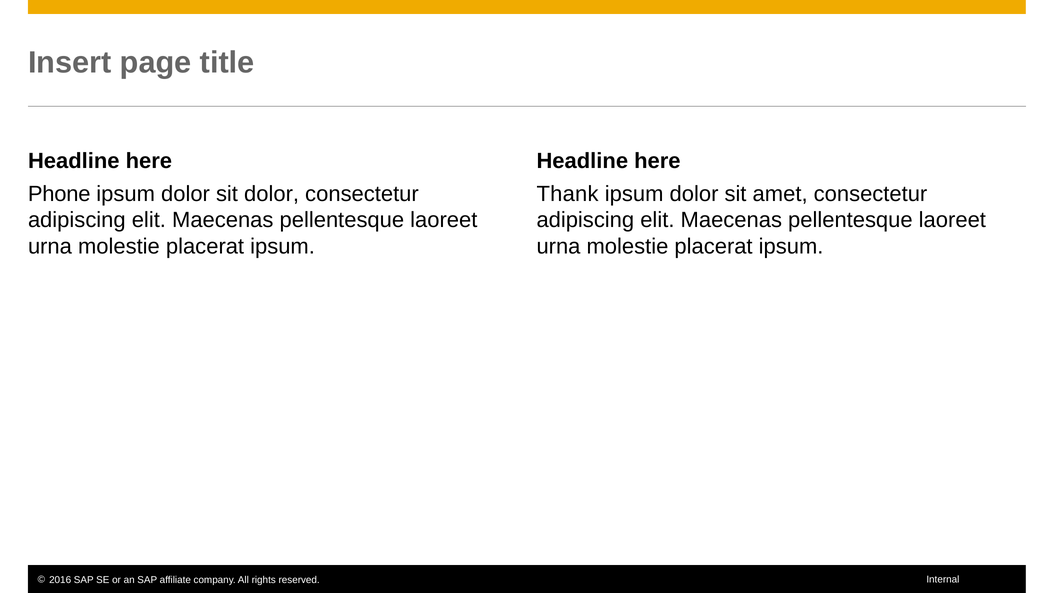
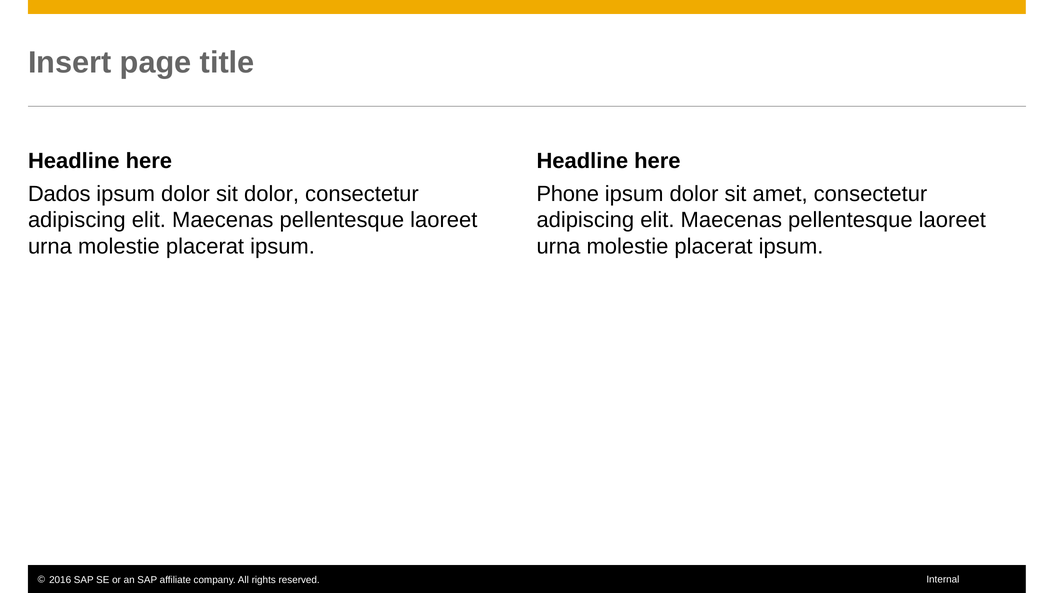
Phone: Phone -> Dados
Thank: Thank -> Phone
